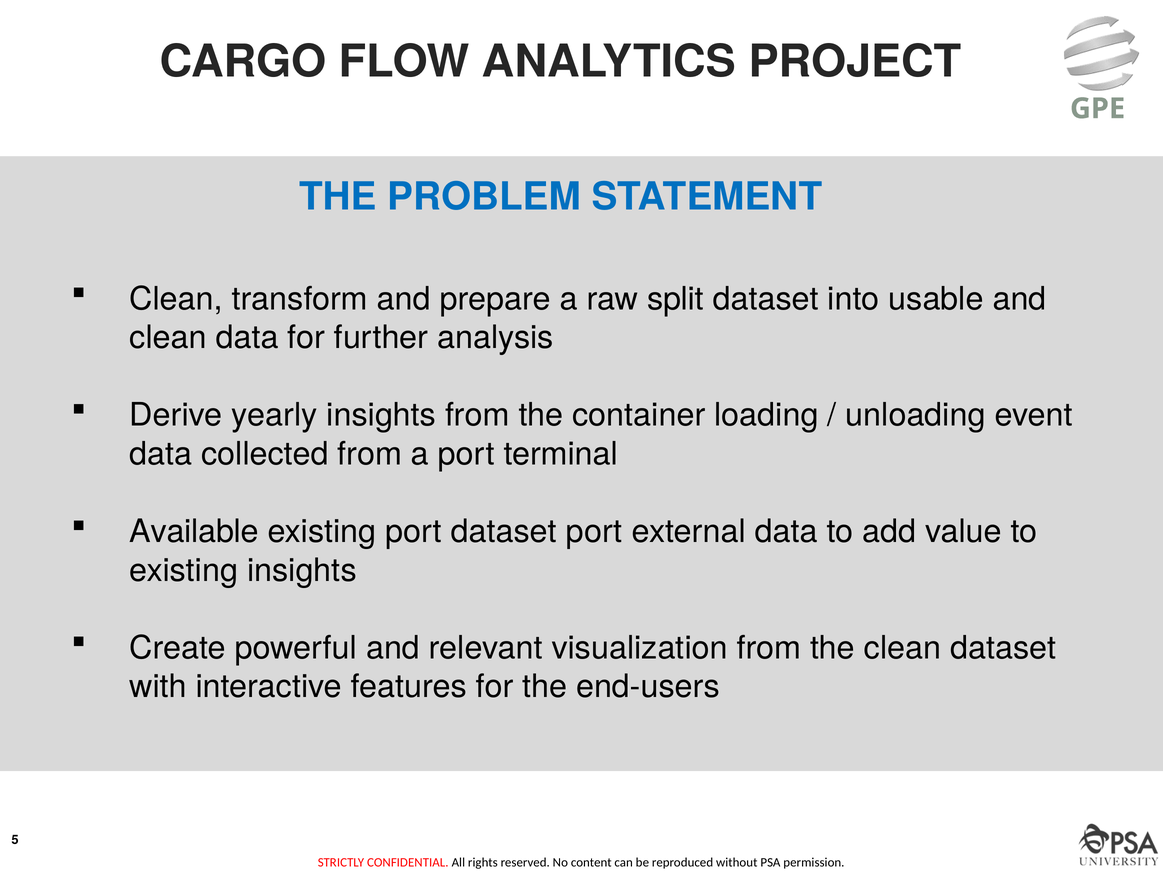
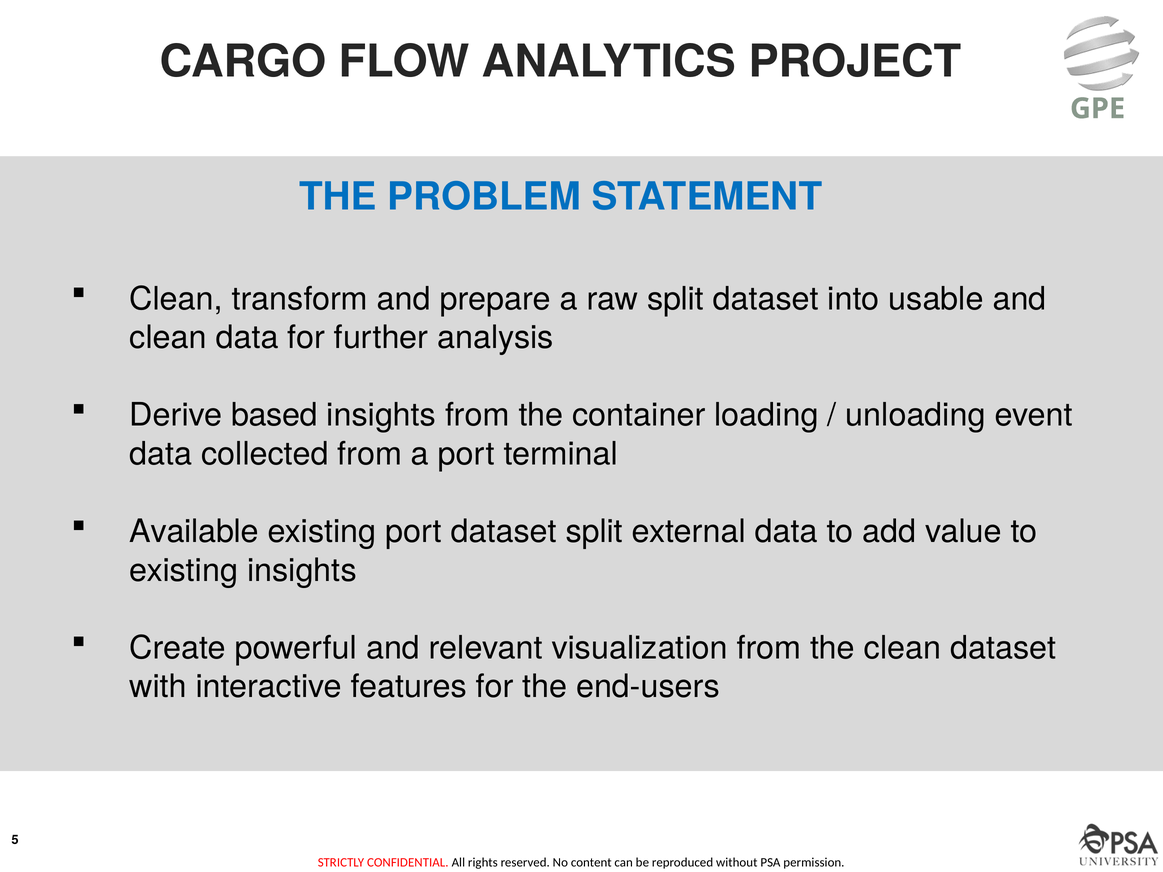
yearly: yearly -> based
dataset port: port -> split
